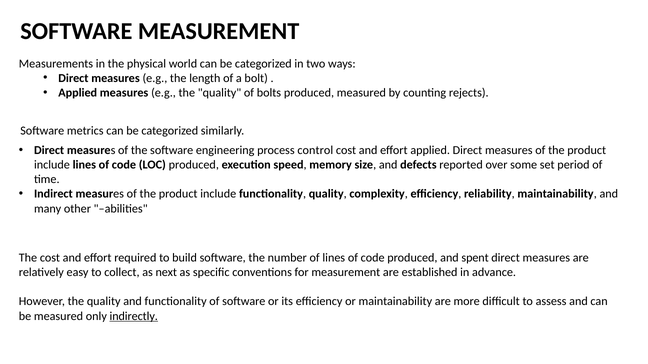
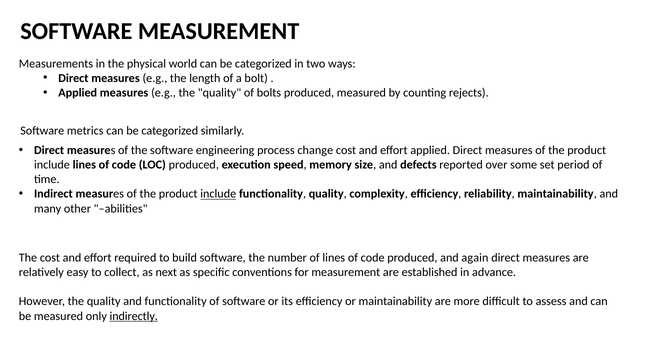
control: control -> change
include at (218, 194) underline: none -> present
spent: spent -> again
